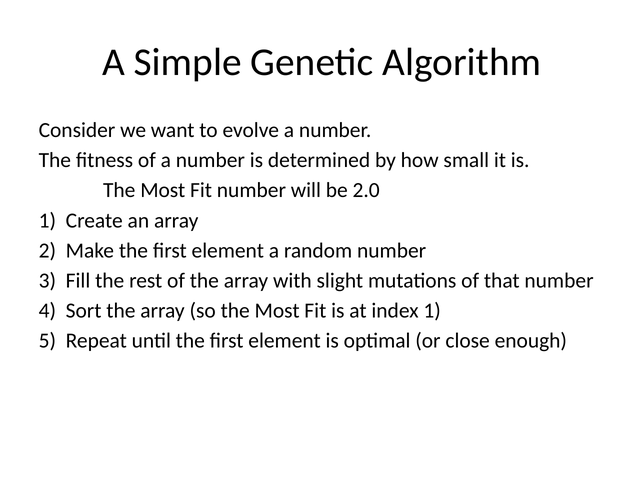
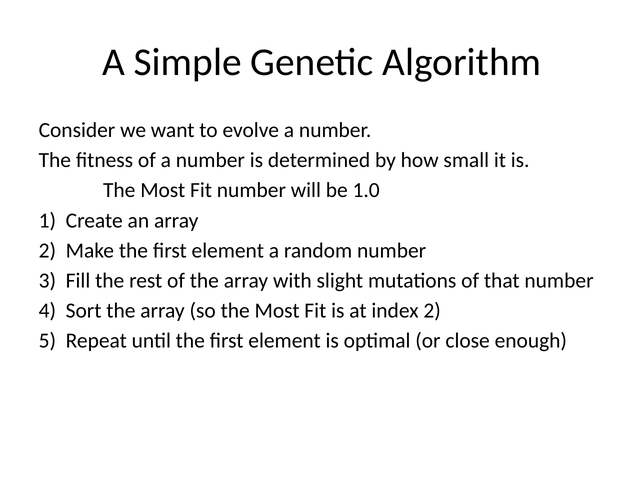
2.0: 2.0 -> 1.0
index 1: 1 -> 2
